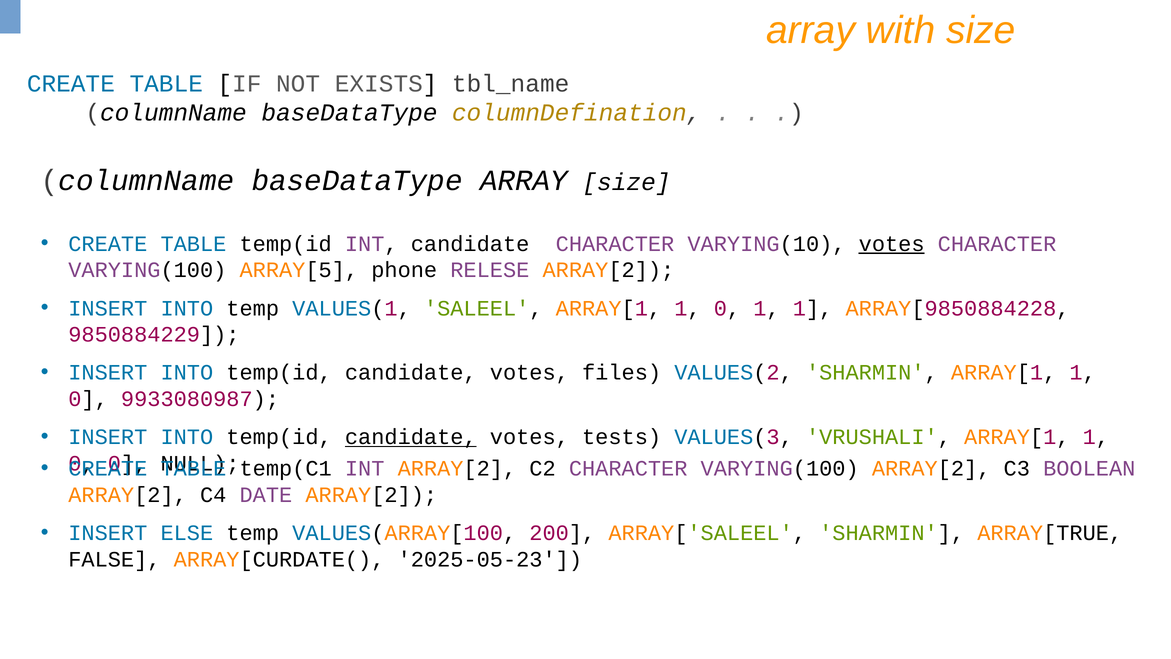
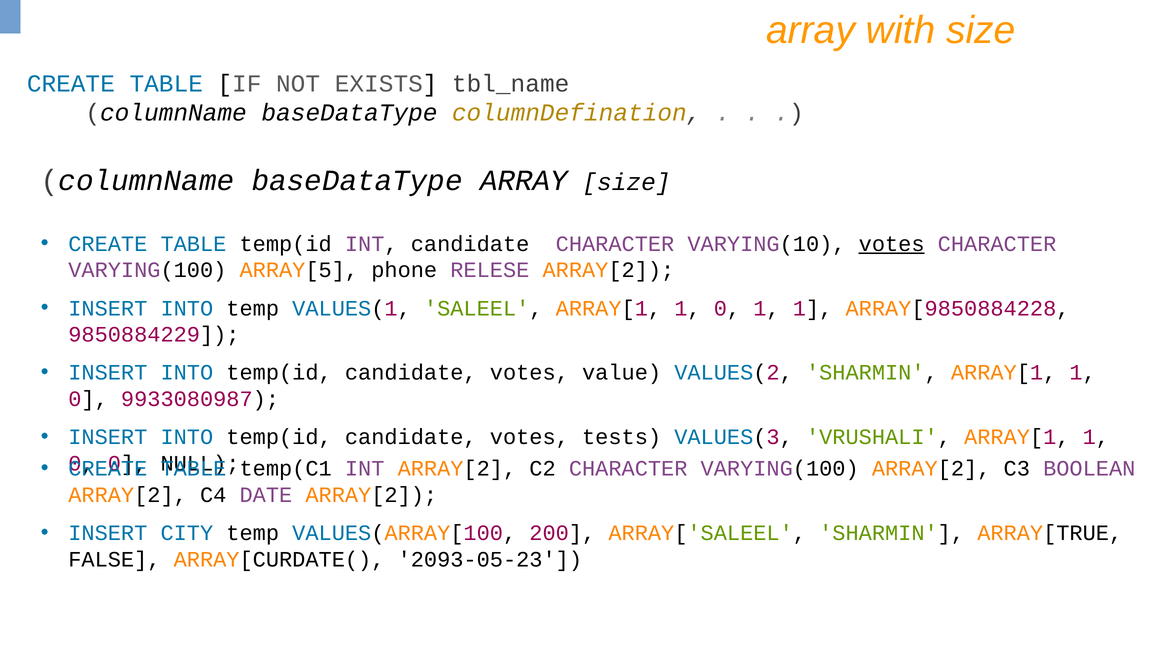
files: files -> value
candidate at (411, 437) underline: present -> none
ELSE: ELSE -> CITY
2025-05-23: 2025-05-23 -> 2093-05-23
